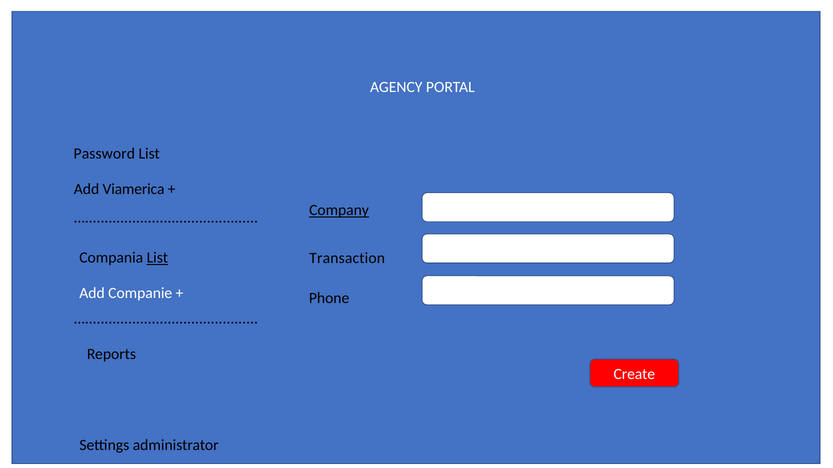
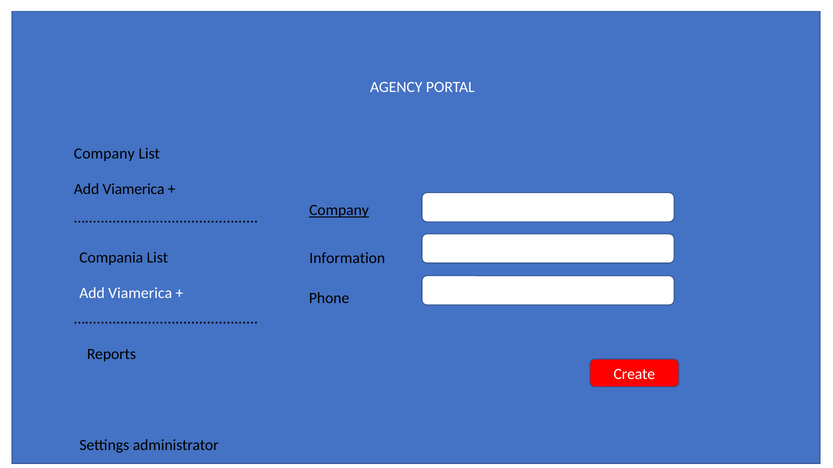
Password at (104, 154): Password -> Company
List at (157, 258) underline: present -> none
Transaction: Transaction -> Information
Companie at (140, 294): Companie -> Viamerica
